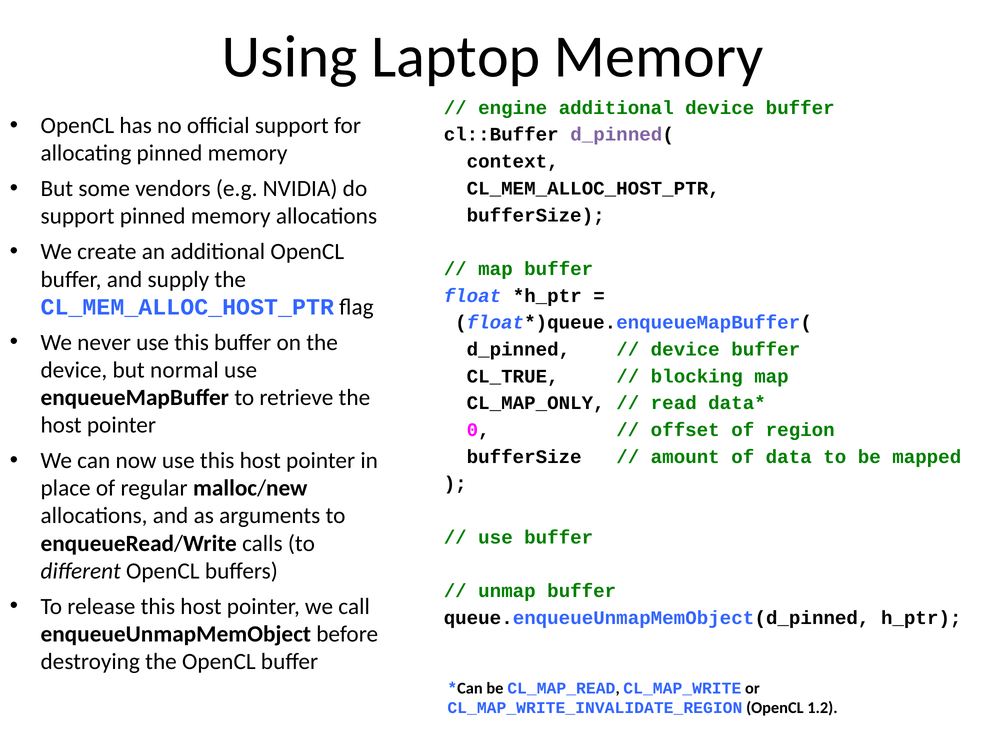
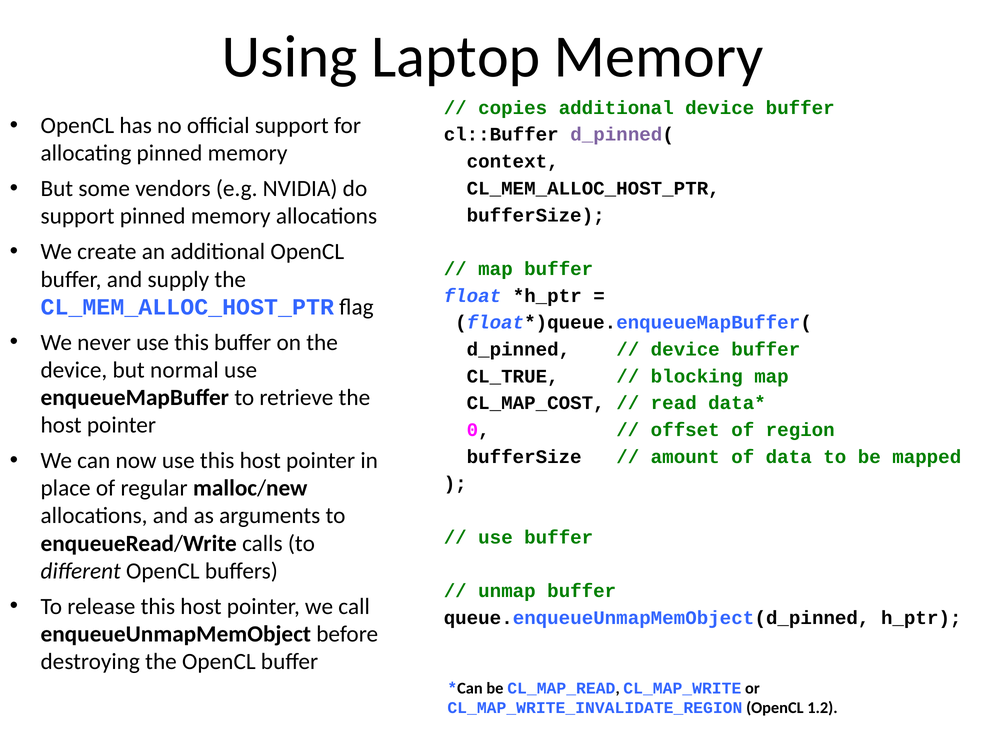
engine: engine -> copies
CL_MAP_ONLY: CL_MAP_ONLY -> CL_MAP_COST
